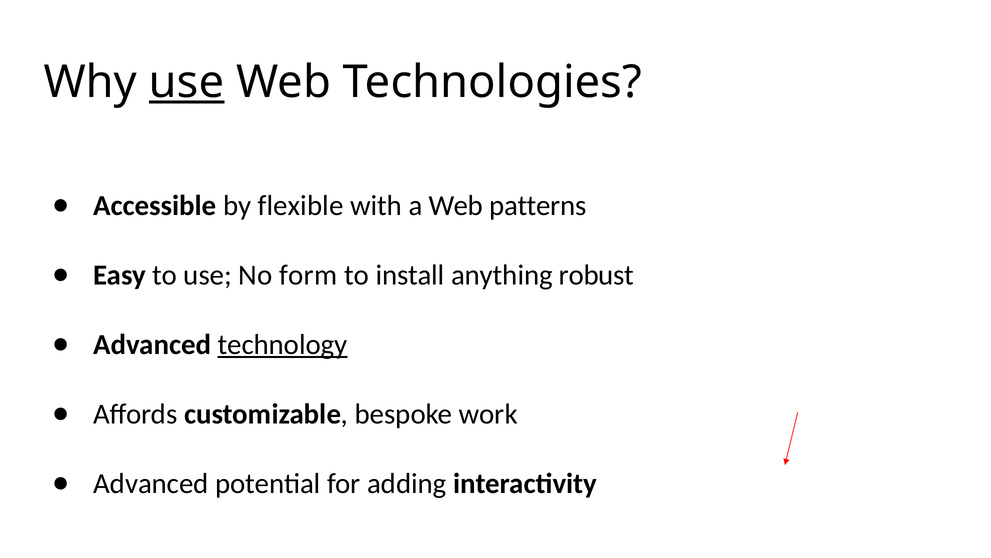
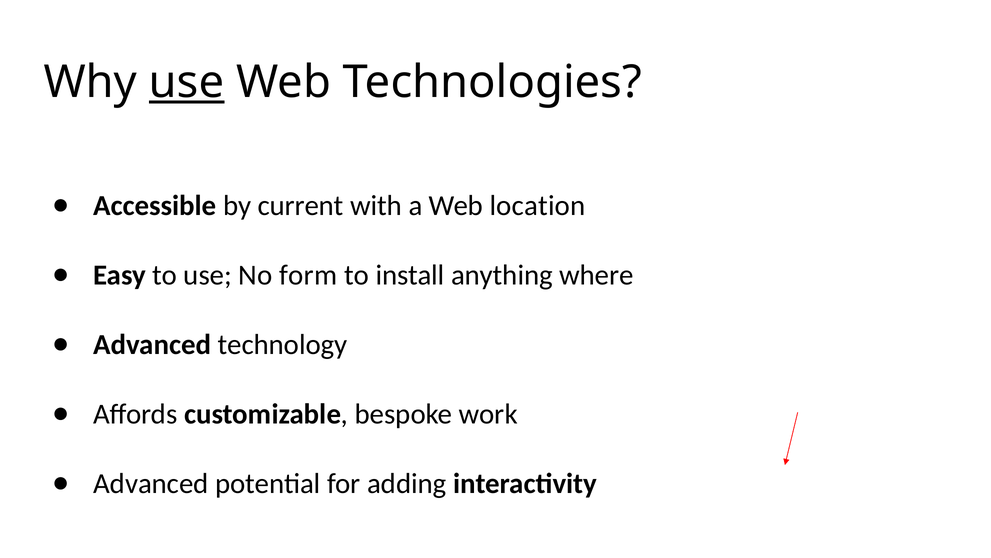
flexible: flexible -> current
patterns: patterns -> location
robust: robust -> where
technology underline: present -> none
